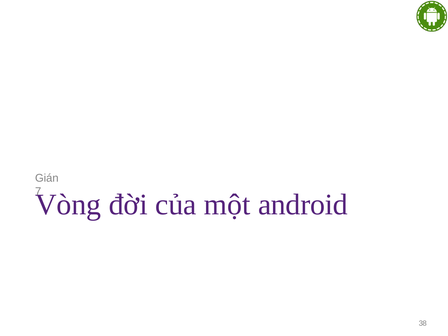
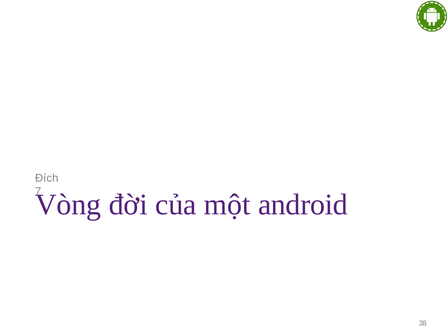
Gián: Gián -> Đích
